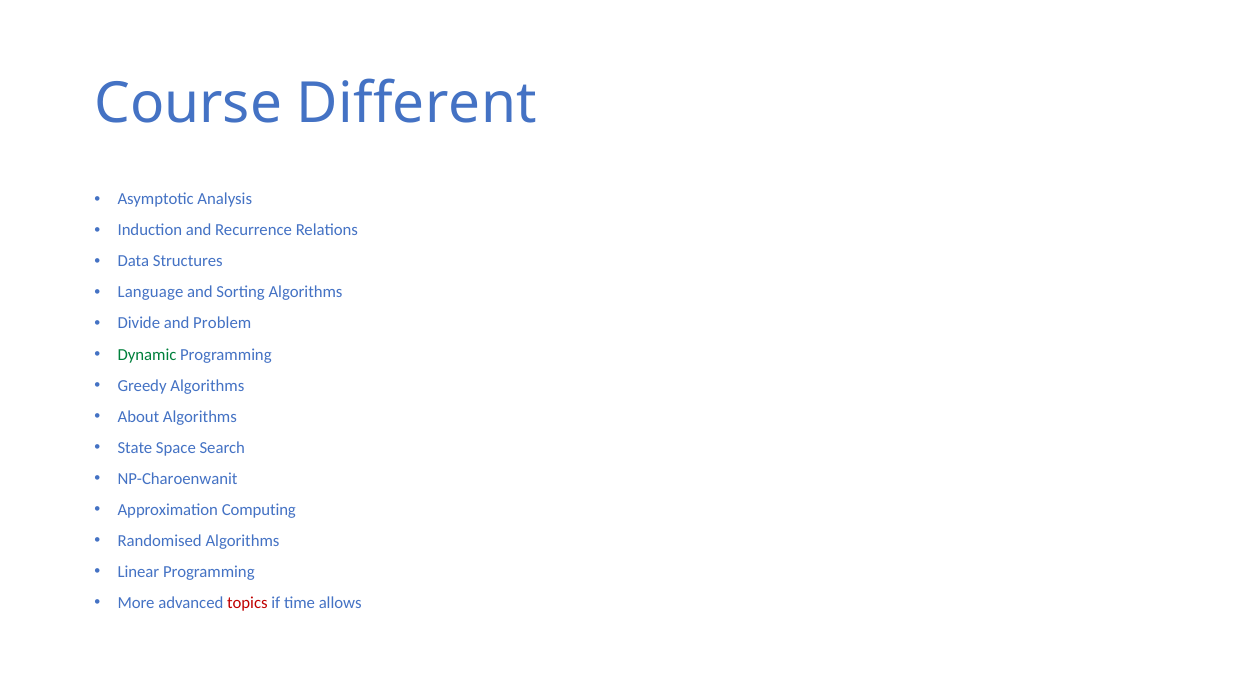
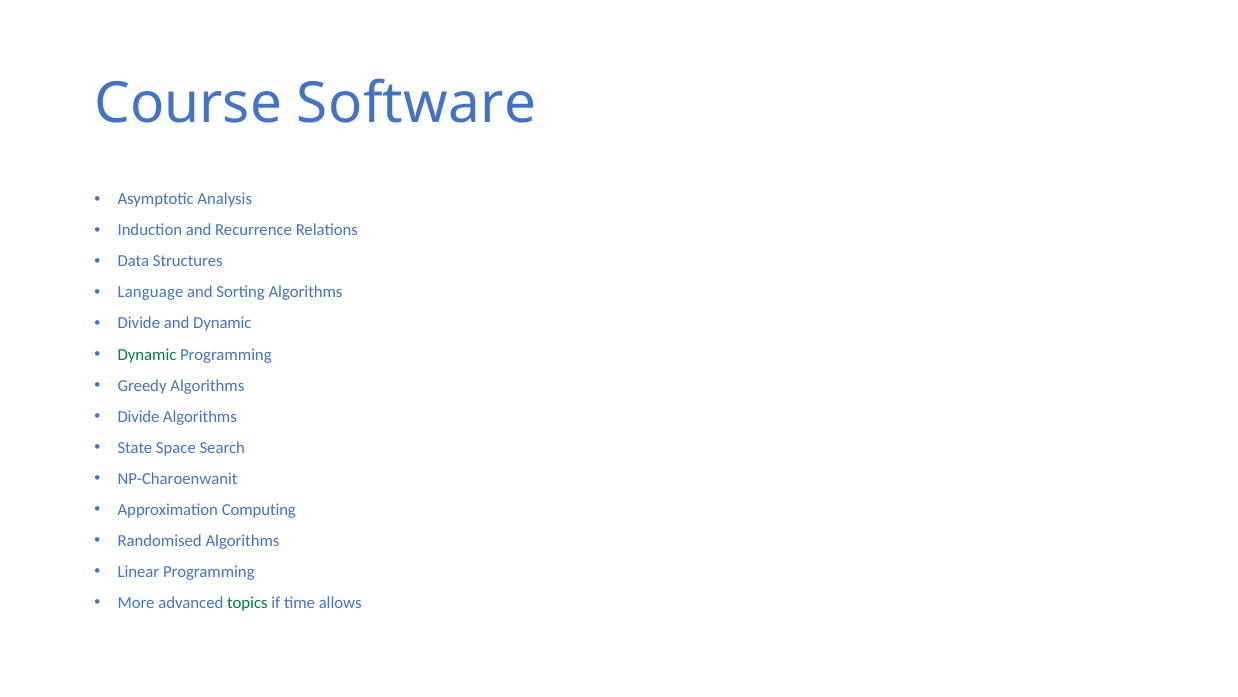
Different: Different -> Software
and Problem: Problem -> Dynamic
About at (138, 416): About -> Divide
topics colour: red -> green
